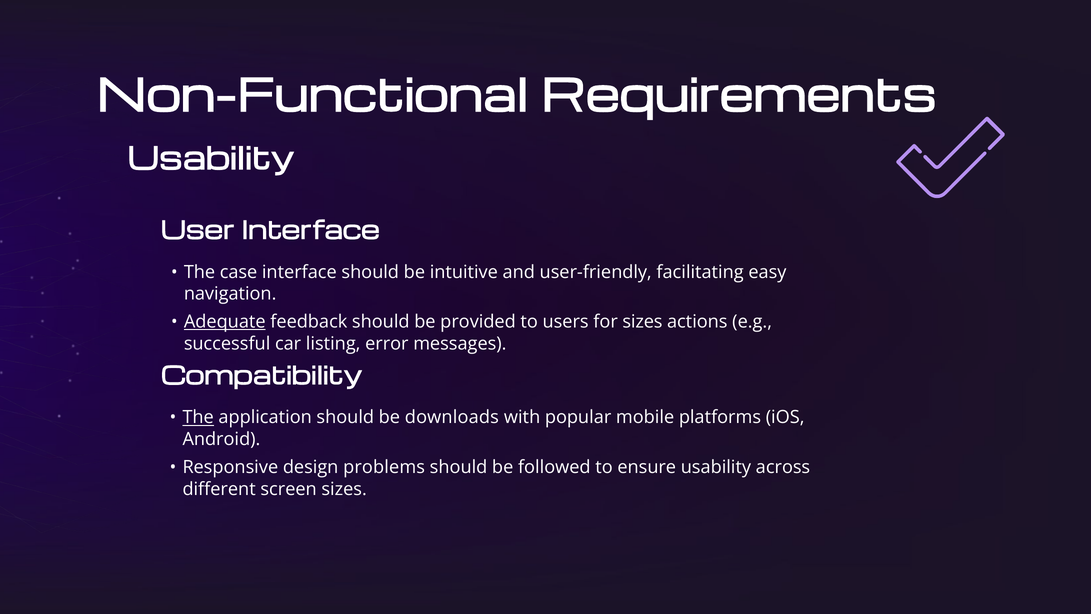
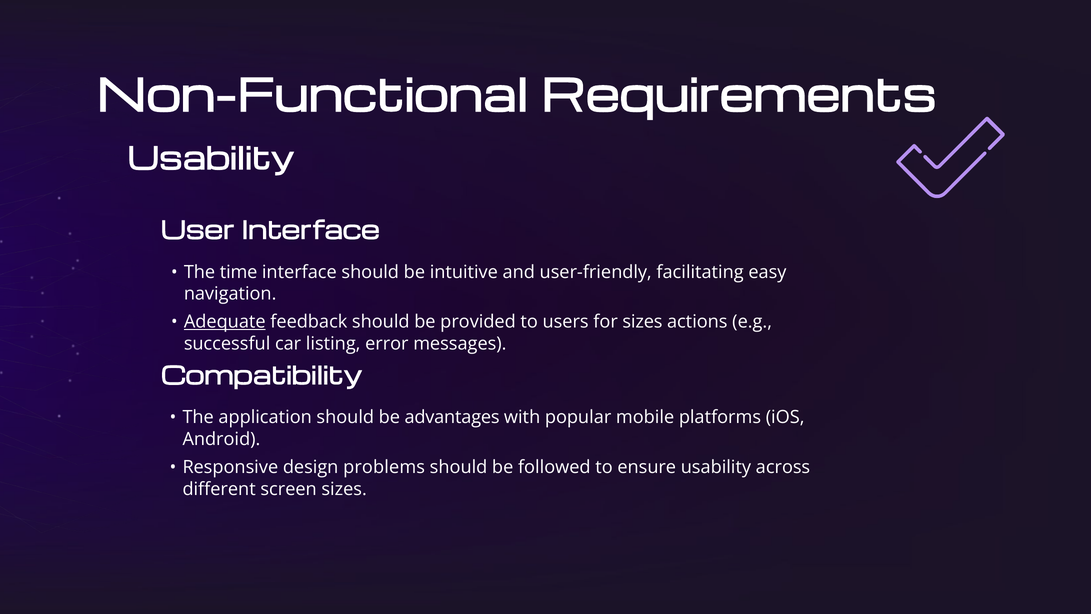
case: case -> time
The at (198, 417) underline: present -> none
downloads: downloads -> advantages
